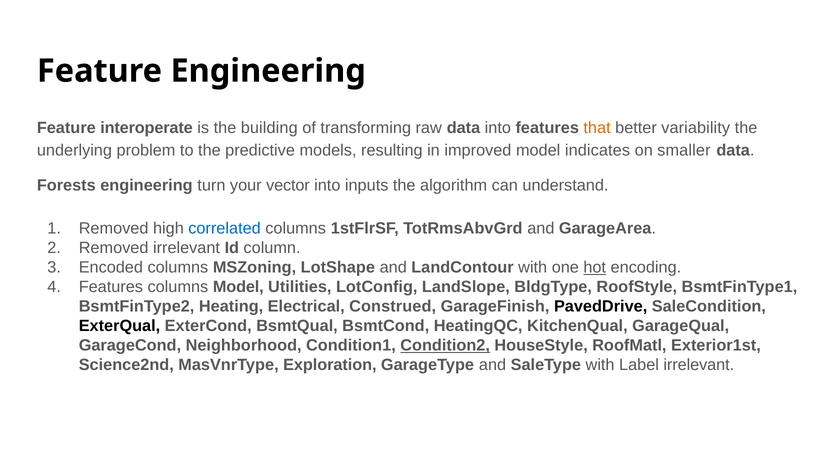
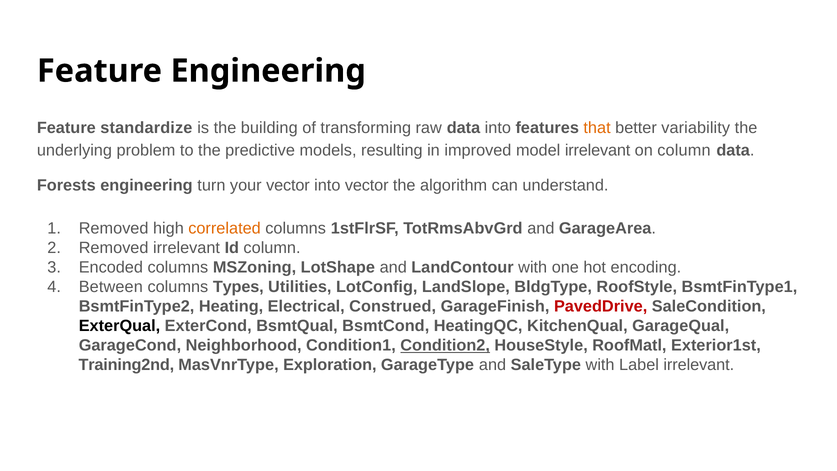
interoperate: interoperate -> standardize
model indicates: indicates -> irrelevant
on smaller: smaller -> column
into inputs: inputs -> vector
correlated colour: blue -> orange
hot underline: present -> none
Features at (111, 287): Features -> Between
columns Model: Model -> Types
PavedDrive colour: black -> red
Science2nd: Science2nd -> Training2nd
